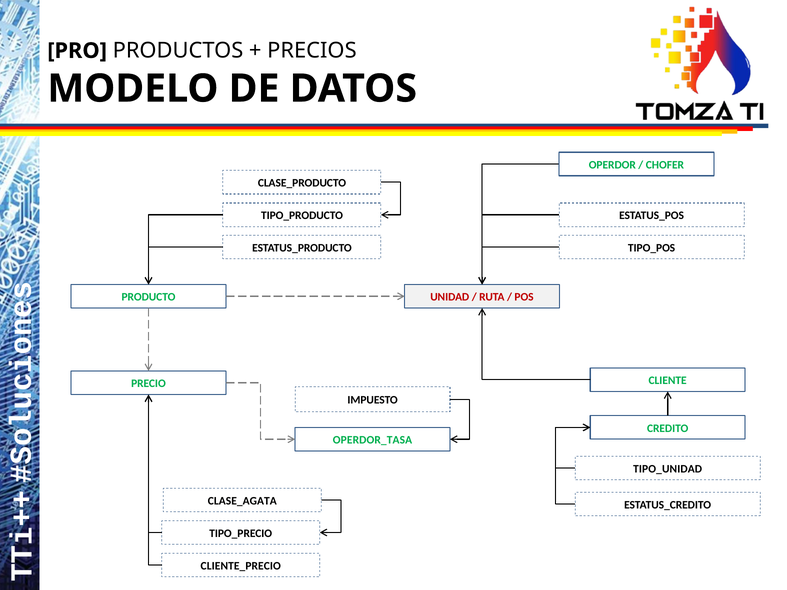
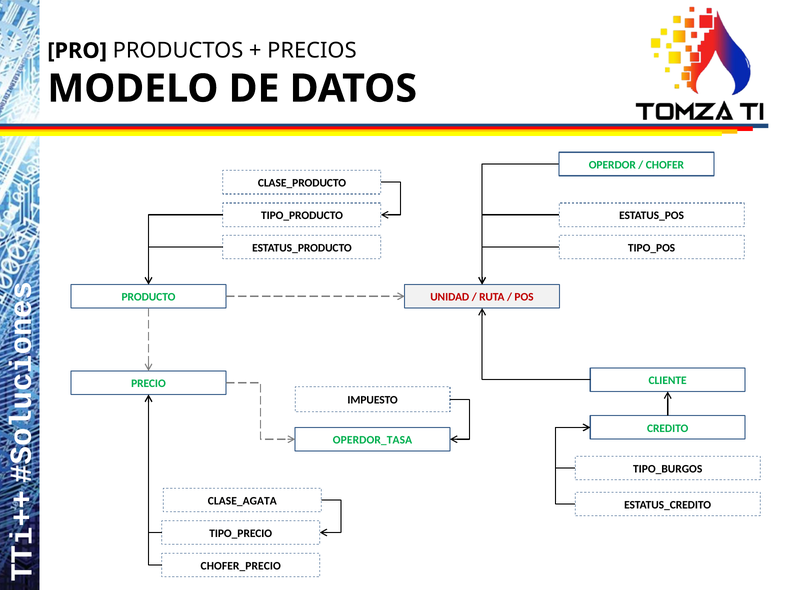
TIPO_UNIDAD: TIPO_UNIDAD -> TIPO_BURGOS
CLIENTE_PRECIO: CLIENTE_PRECIO -> CHOFER_PRECIO
